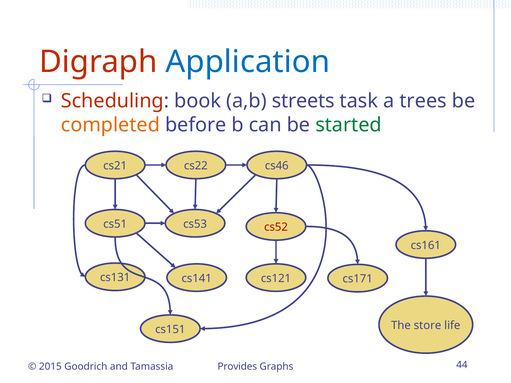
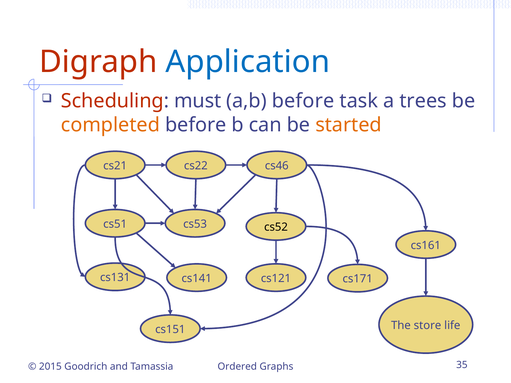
book: book -> must
a,b streets: streets -> before
started colour: green -> orange
cs52 colour: red -> black
Provides: Provides -> Ordered
44: 44 -> 35
